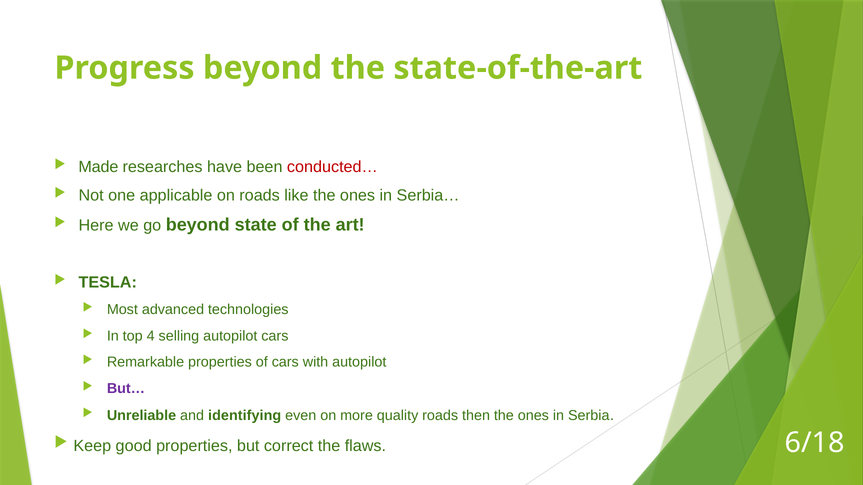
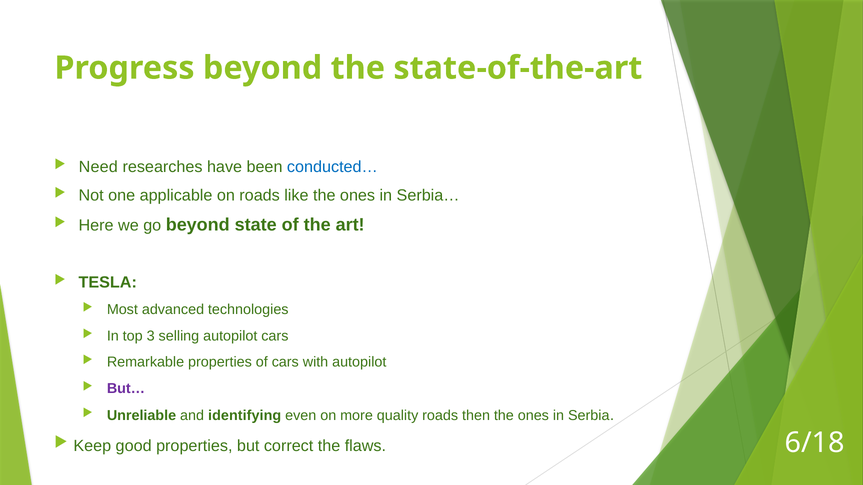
Made: Made -> Need
conducted… colour: red -> blue
4: 4 -> 3
